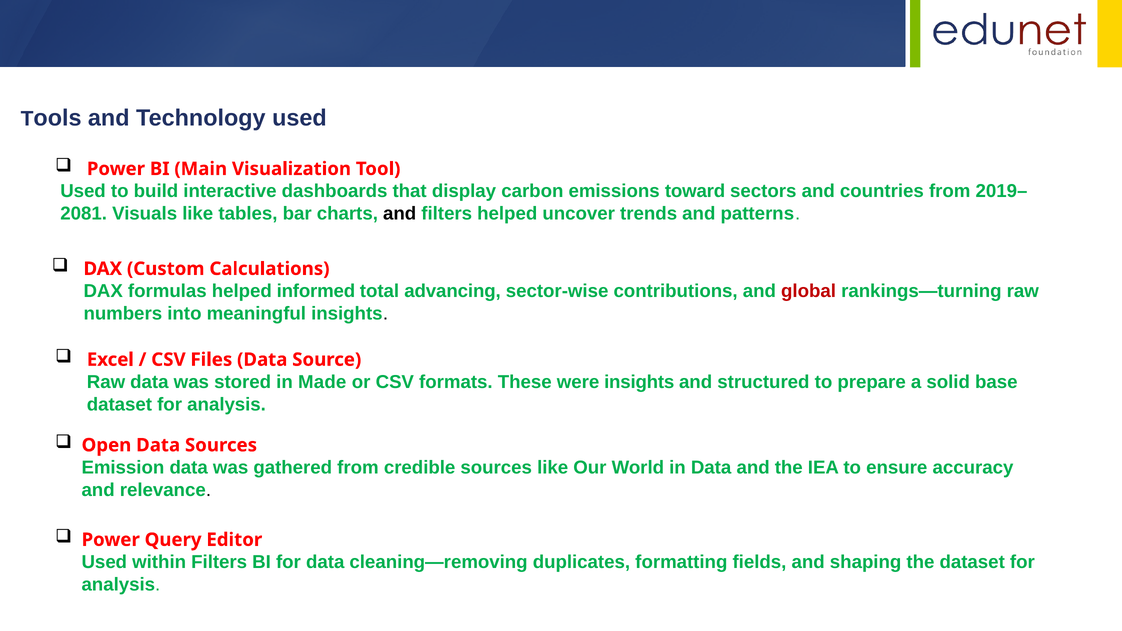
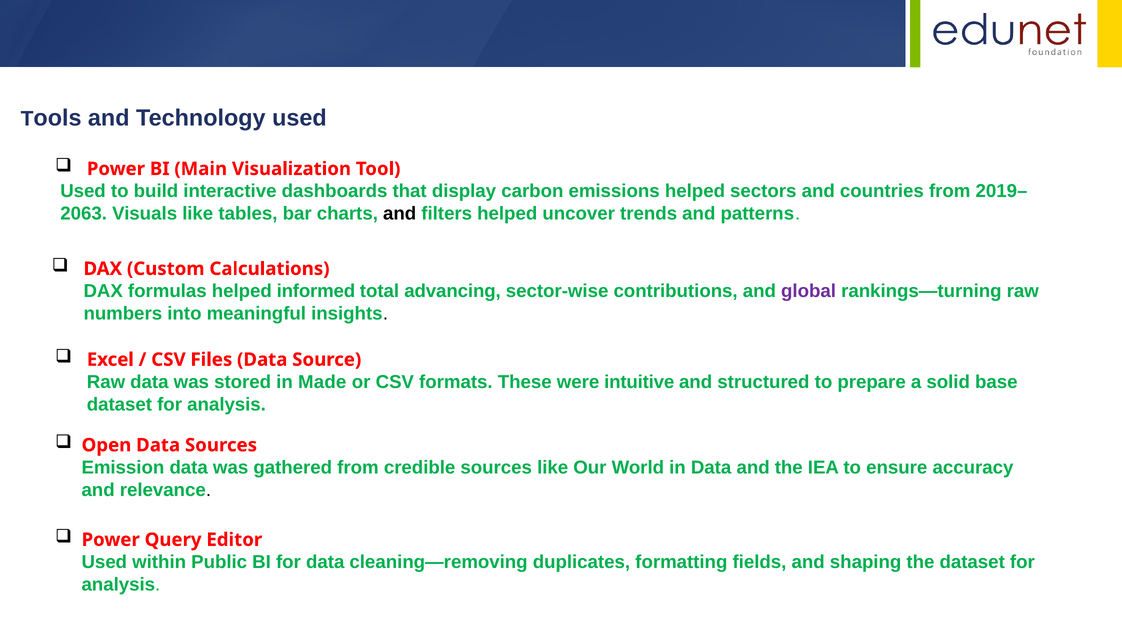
emissions toward: toward -> helped
2081: 2081 -> 2063
global colour: red -> purple
were insights: insights -> intuitive
within Filters: Filters -> Public
